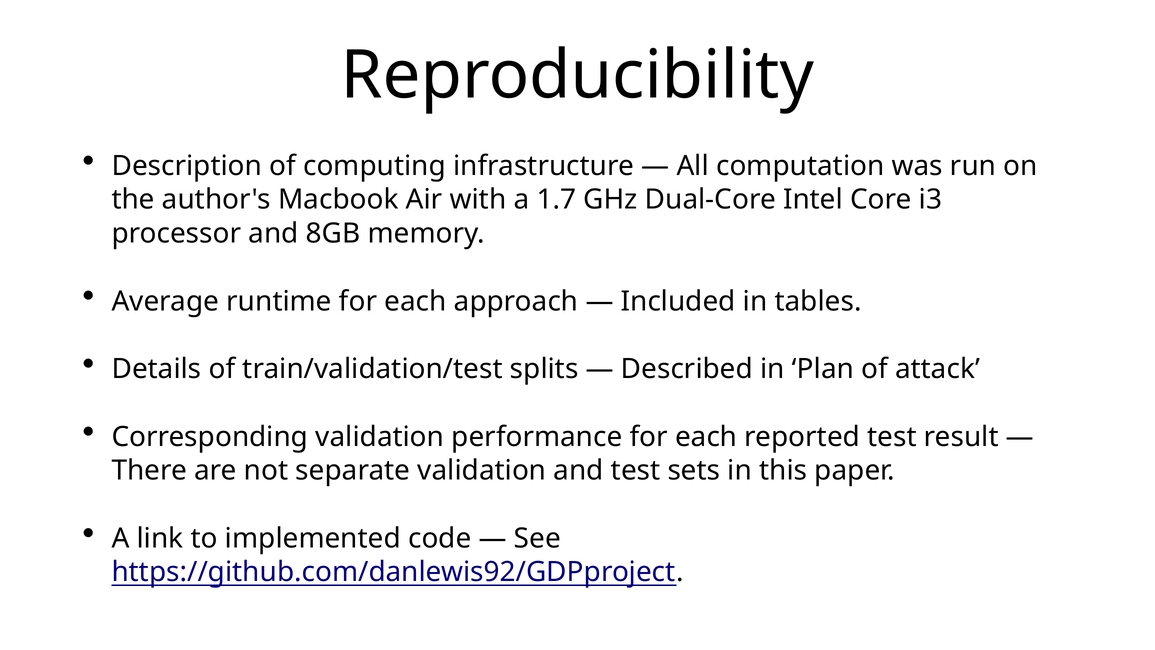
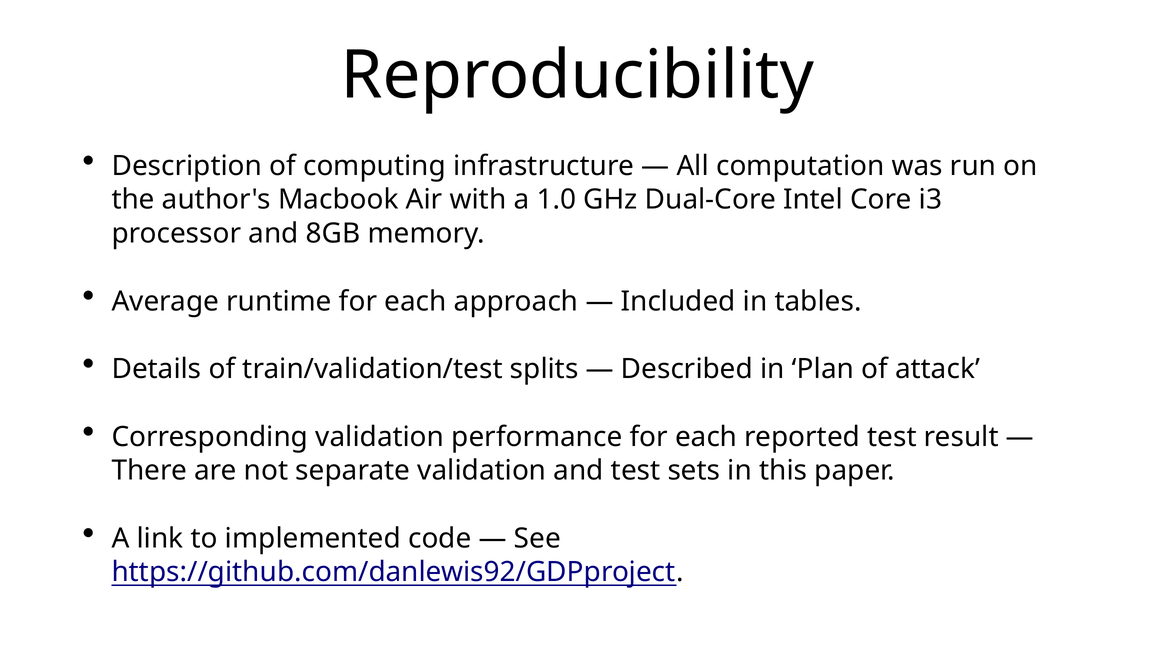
1.7: 1.7 -> 1.0
